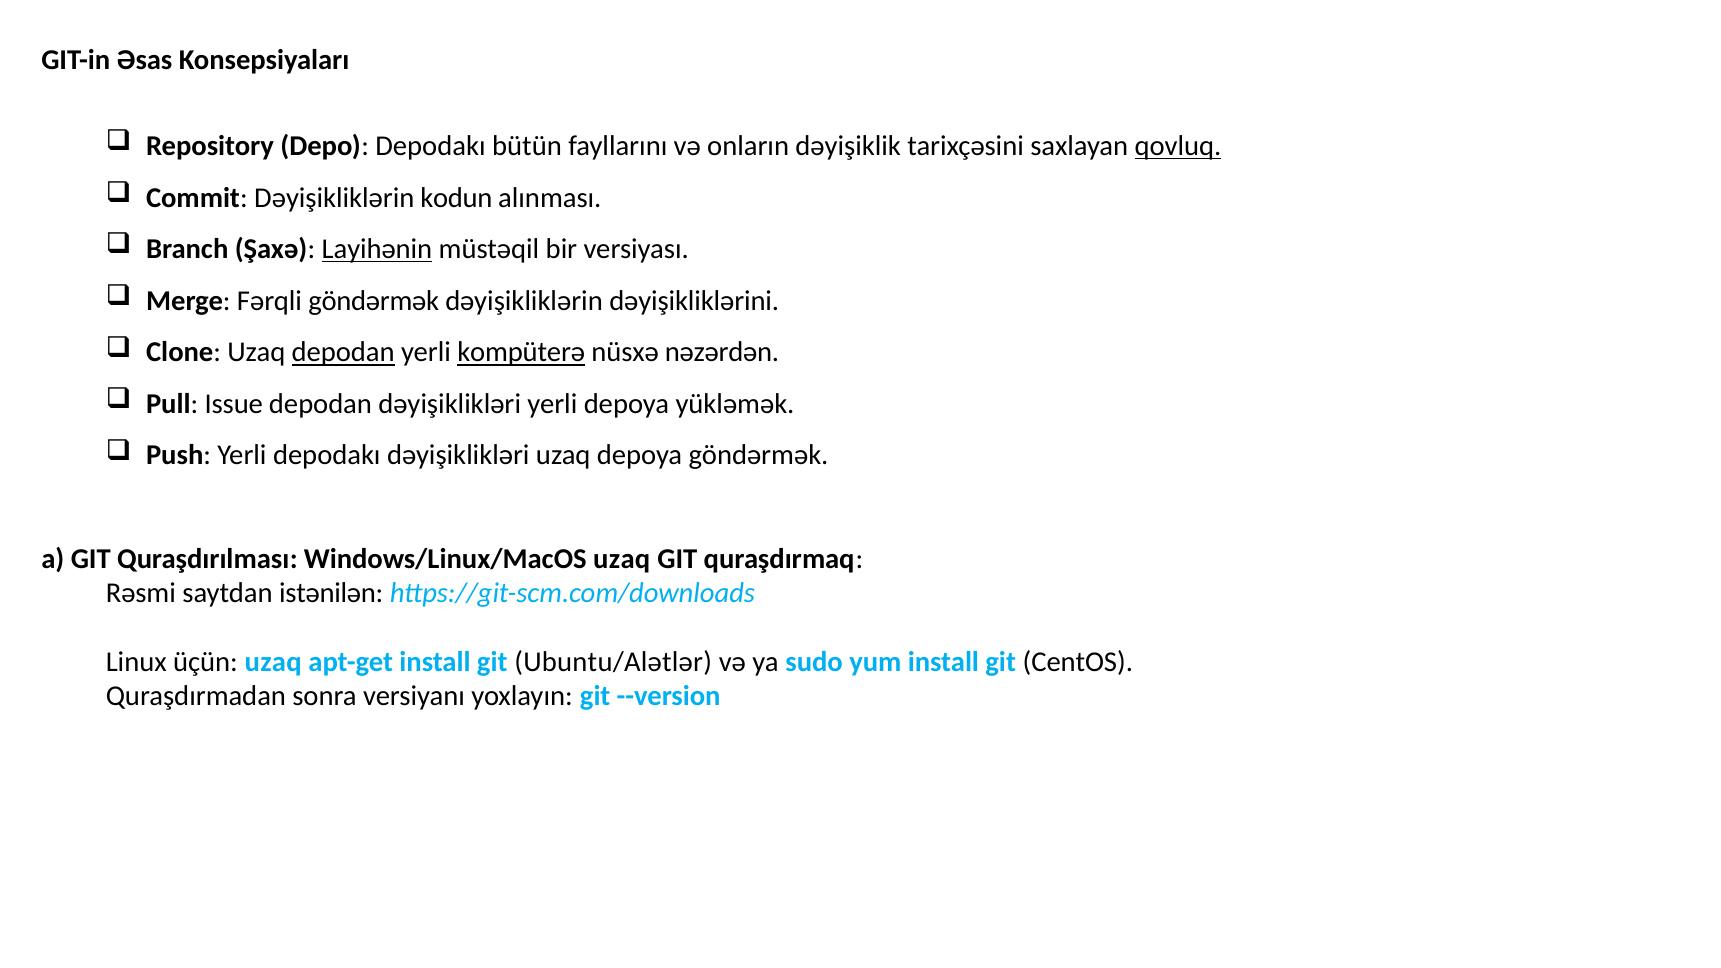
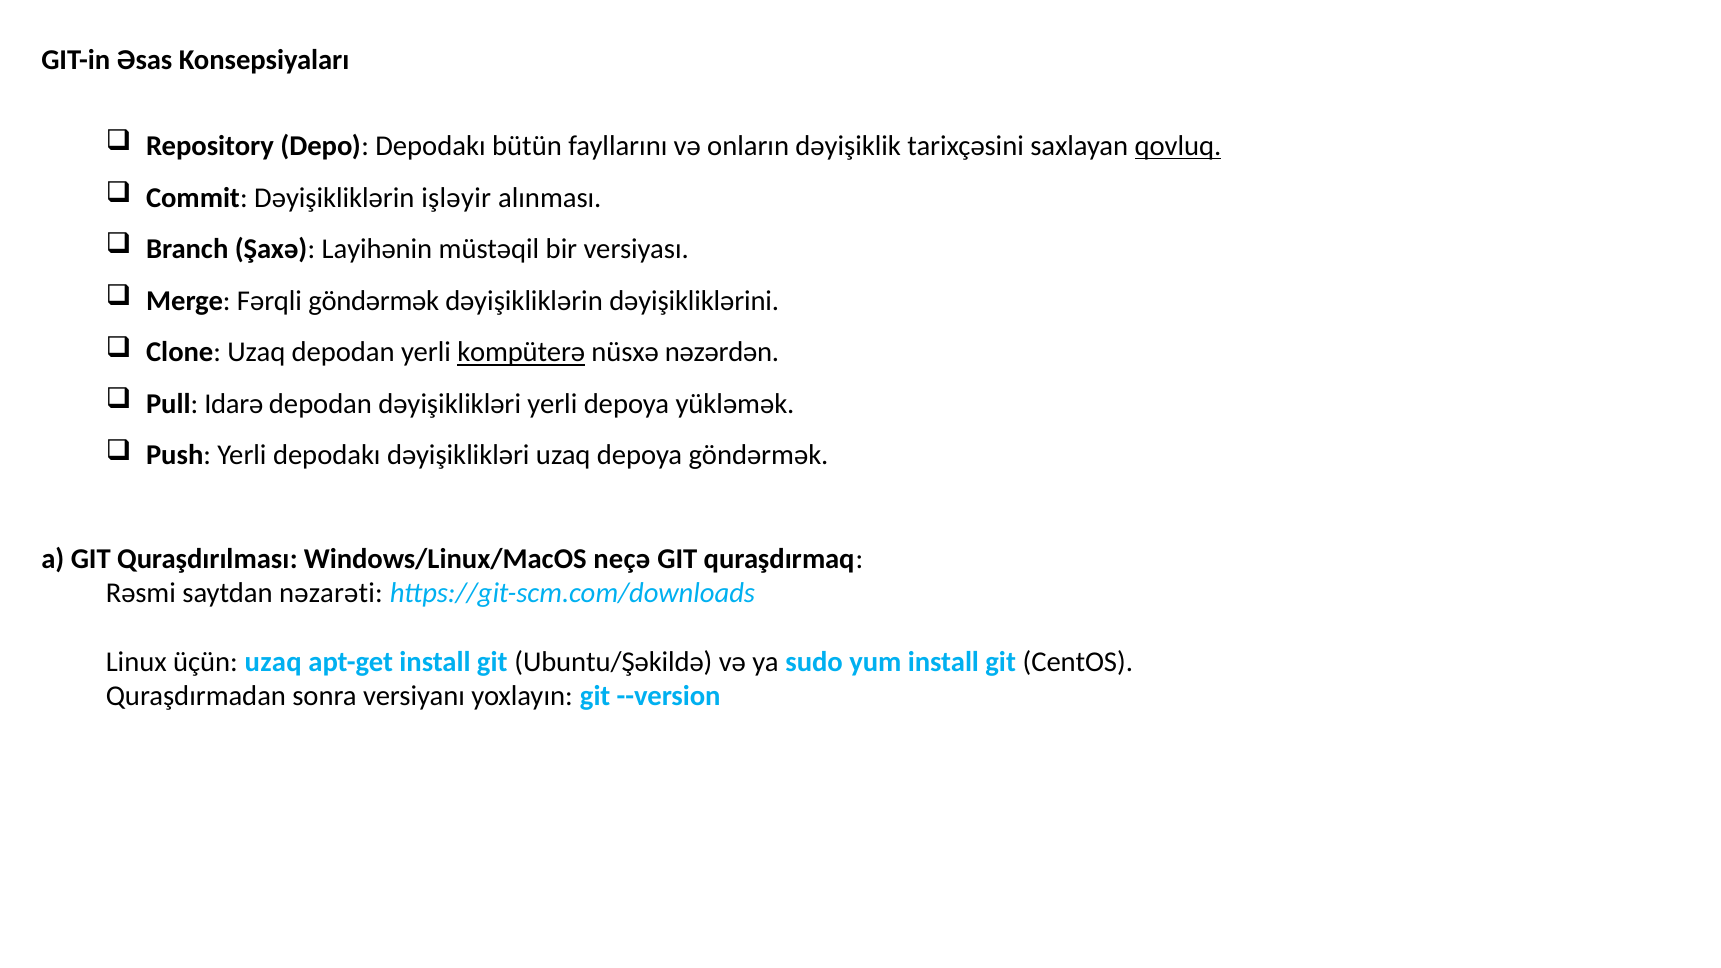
kodun: kodun -> işləyir
Layihənin underline: present -> none
depodan at (343, 352) underline: present -> none
Issue: Issue -> Idarə
Windows/Linux/MacOS uzaq: uzaq -> neçə
istənilən: istənilən -> nəzarəti
Ubuntu/Alətlər: Ubuntu/Alətlər -> Ubuntu/Şəkildə
